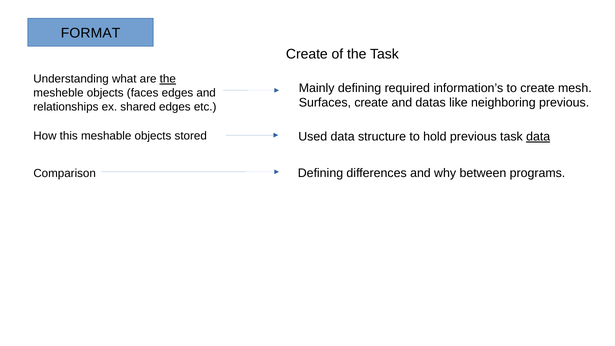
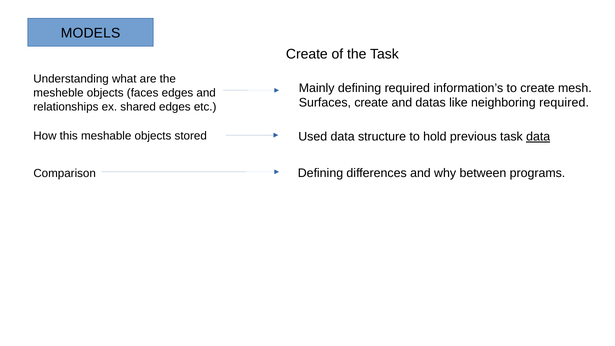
FORMAT: FORMAT -> MODELS
the at (168, 79) underline: present -> none
neighboring previous: previous -> required
